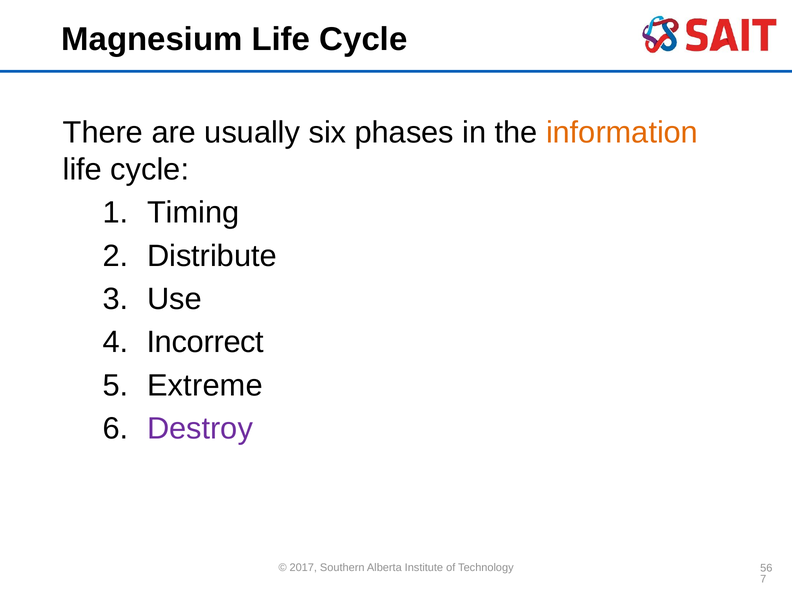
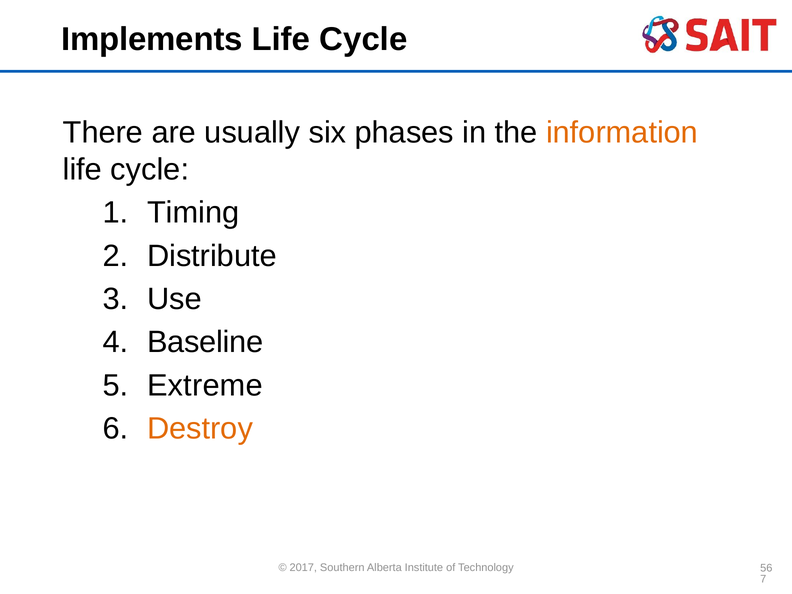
Magnesium: Magnesium -> Implements
Incorrect: Incorrect -> Baseline
Destroy colour: purple -> orange
